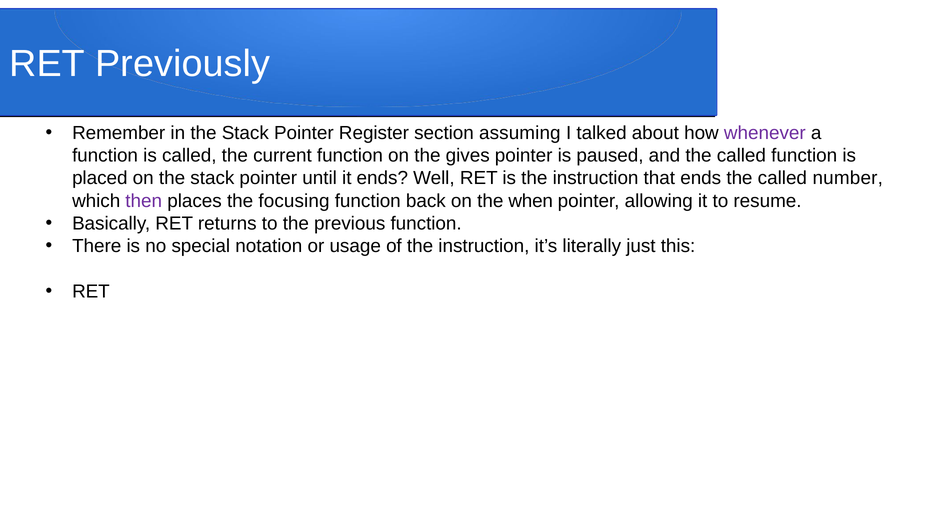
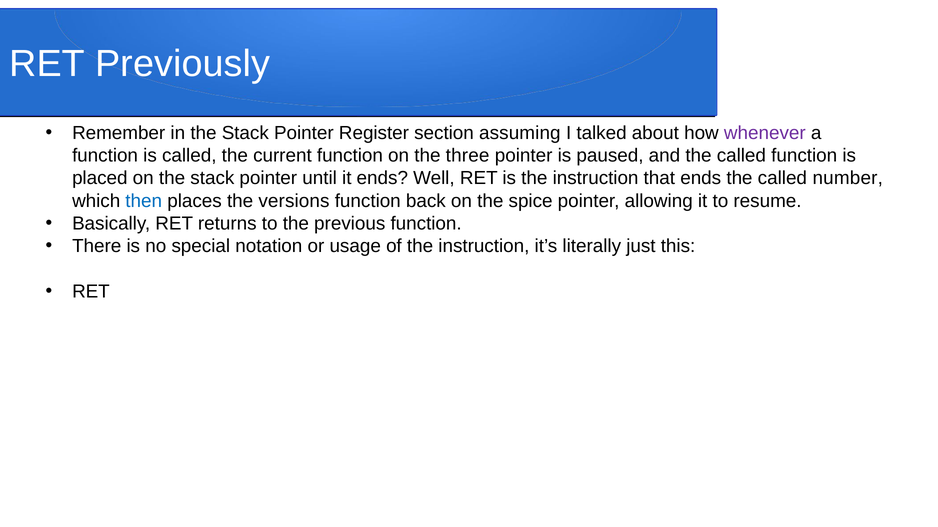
gives: gives -> three
then colour: purple -> blue
focusing: focusing -> versions
when: when -> spice
